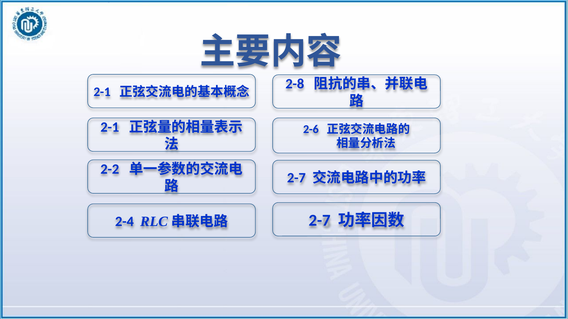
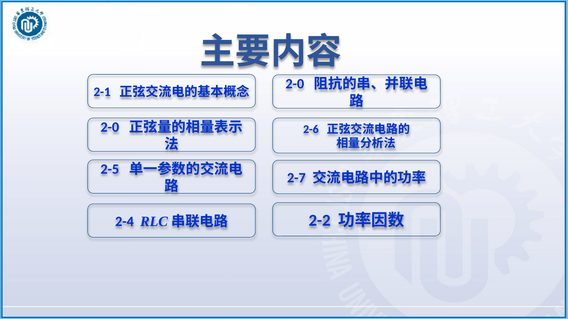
2-8 at (295, 84): 2-8 -> 2-0
2-1 at (110, 127): 2-1 -> 2-0
2-2: 2-2 -> 2-5
2-7 at (320, 221): 2-7 -> 2-2
